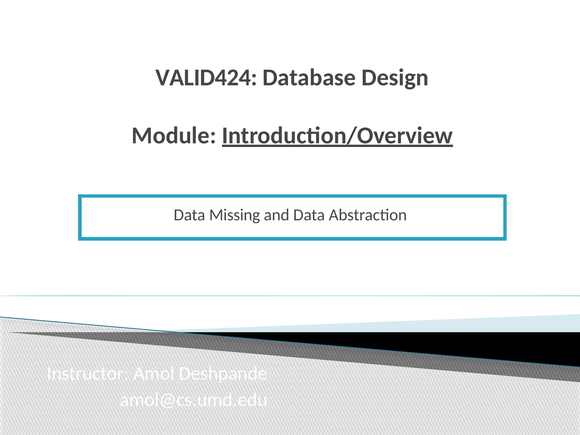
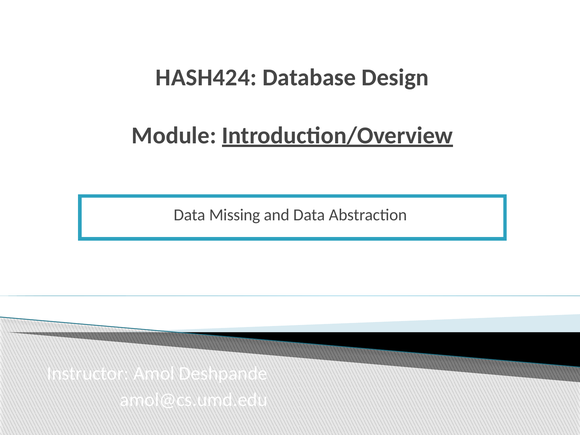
VALID424: VALID424 -> HASH424
